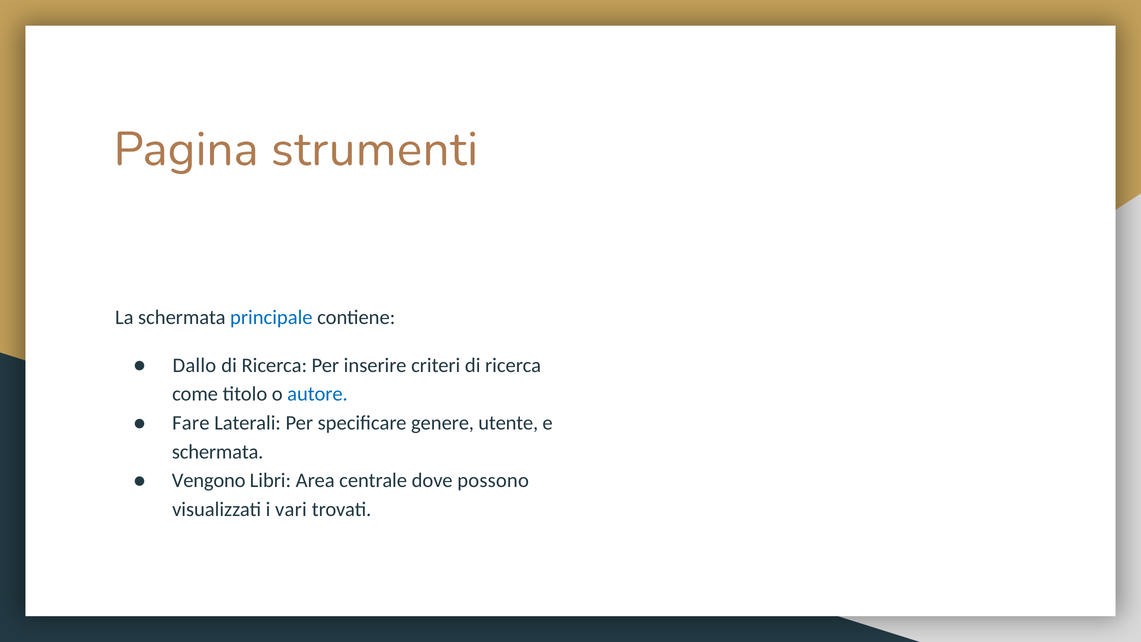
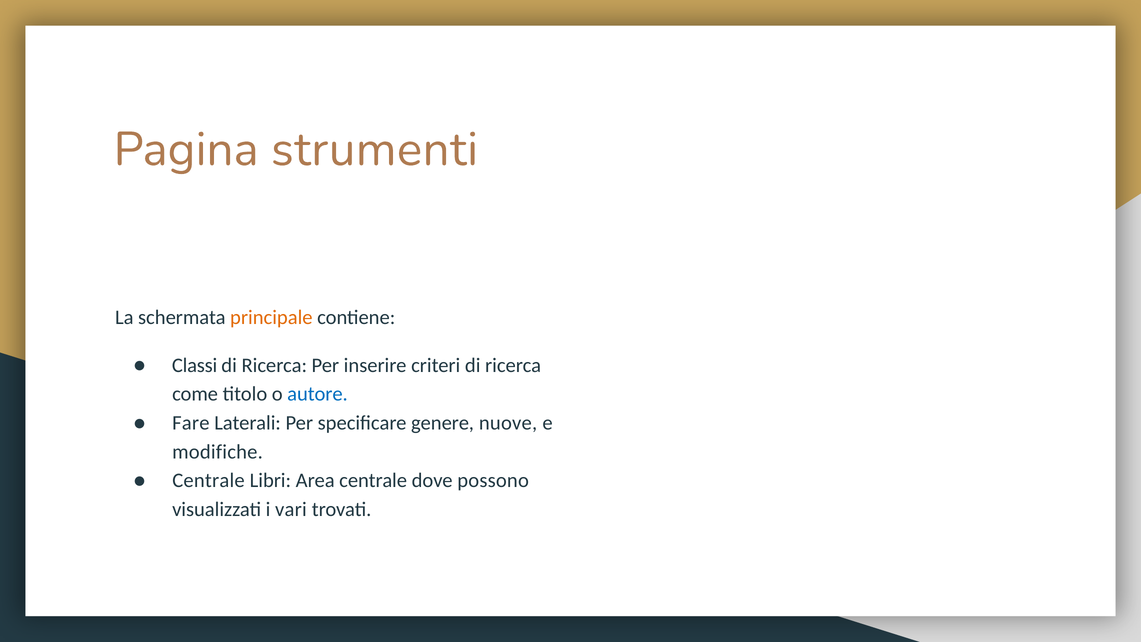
principale colour: blue -> orange
Dallo: Dallo -> Classi
utente: utente -> nuove
schermata at (218, 452): schermata -> modifiche
Vengono at (209, 481): Vengono -> Centrale
